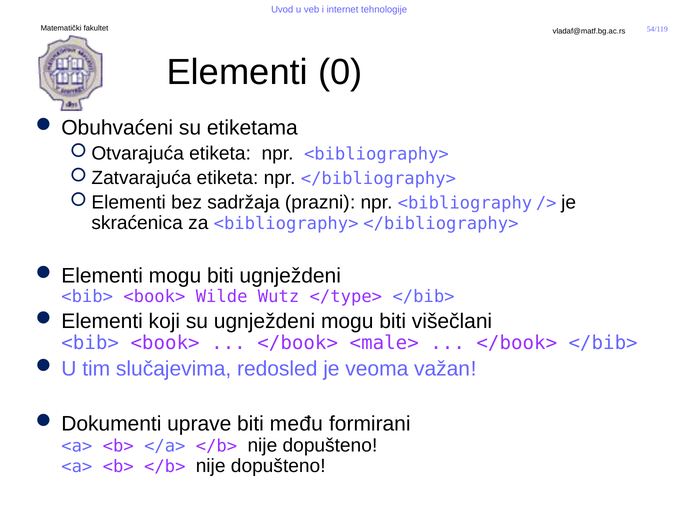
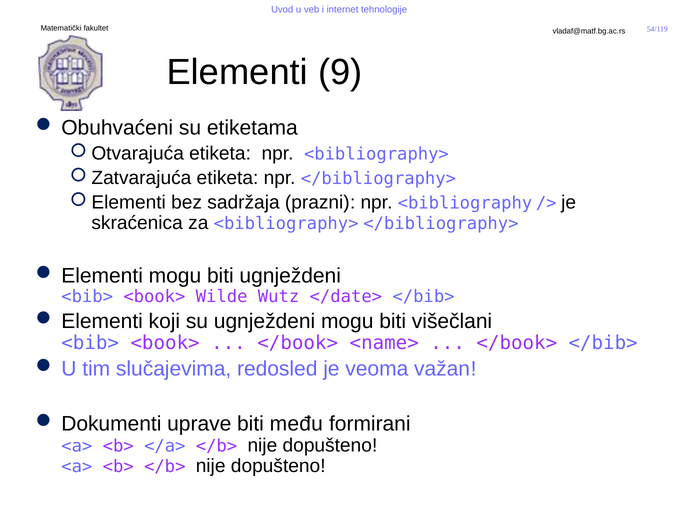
0: 0 -> 9
</type>: </type> -> </date>
<male>: <male> -> <name>
